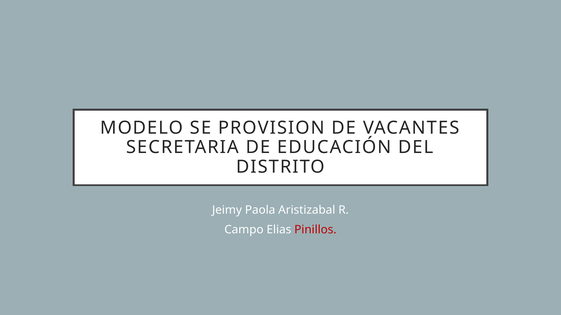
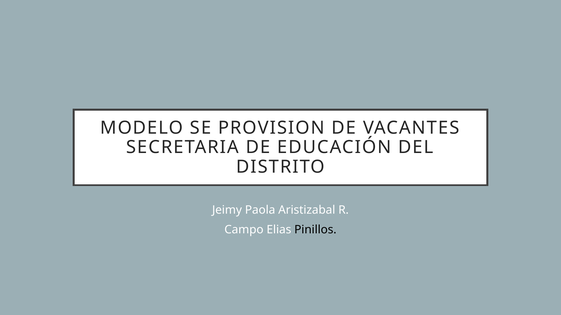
Pinillos colour: red -> black
